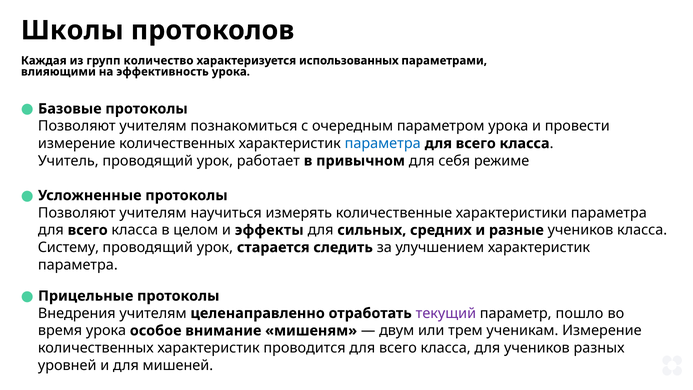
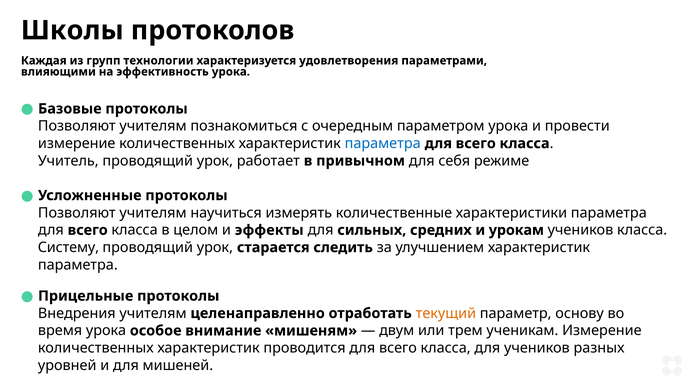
количество: количество -> технологии
использованных: использованных -> удовлетворения
разные: разные -> урокам
текущий colour: purple -> orange
пошло: пошло -> основу
